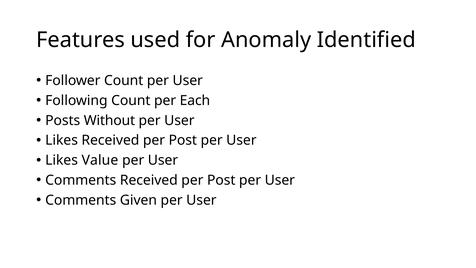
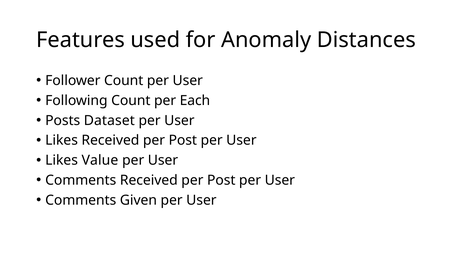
Identified: Identified -> Distances
Without: Without -> Dataset
